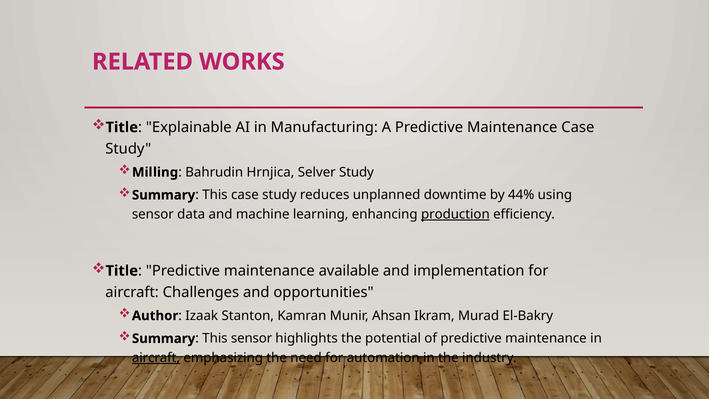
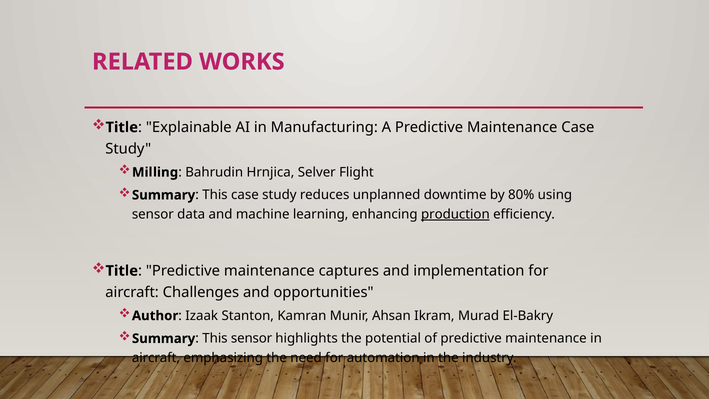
Selver Study: Study -> Flight
44%: 44% -> 80%
available: available -> captures
aircraft at (156, 358) underline: present -> none
